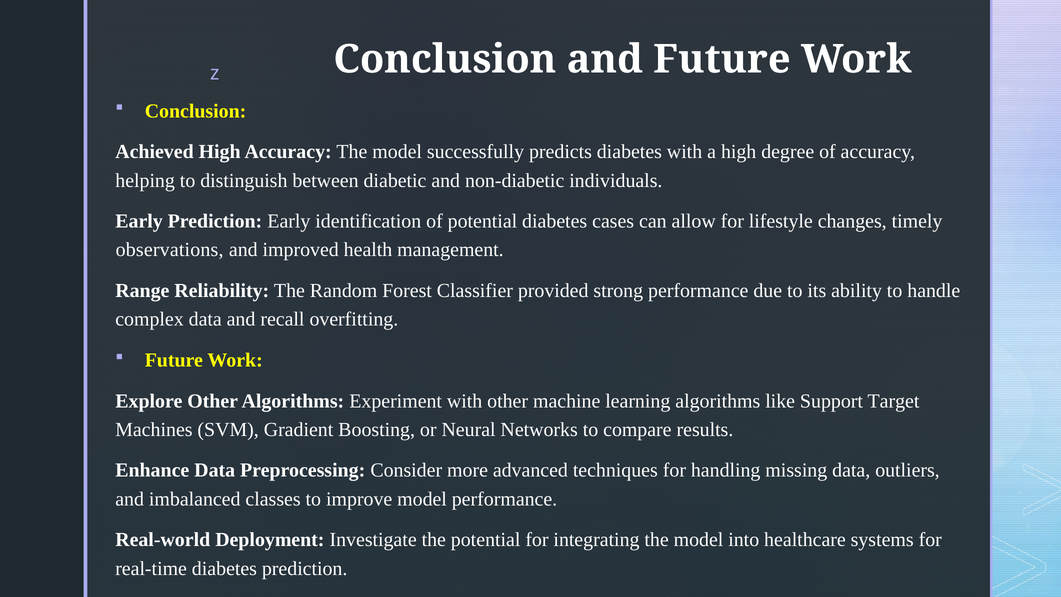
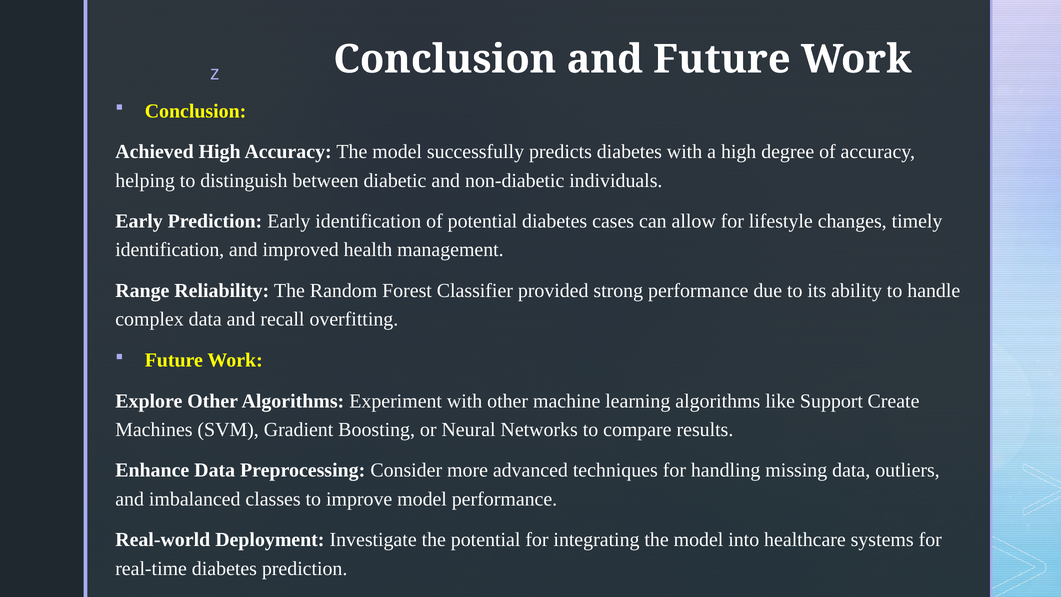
observations at (170, 250): observations -> identification
Target: Target -> Create
